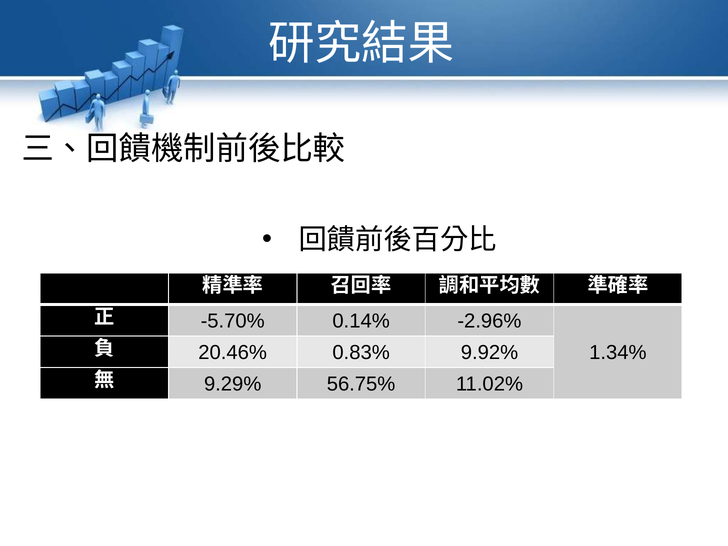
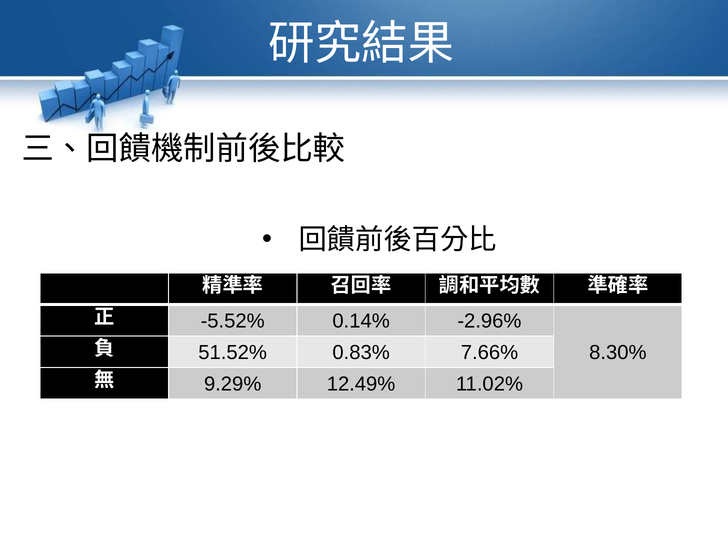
-5.70%: -5.70% -> -5.52%
20.46%: 20.46% -> 51.52%
9.92%: 9.92% -> 7.66%
1.34%: 1.34% -> 8.30%
56.75%: 56.75% -> 12.49%
